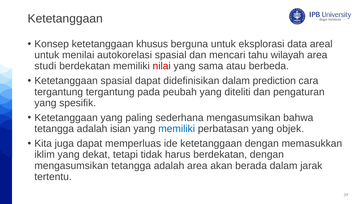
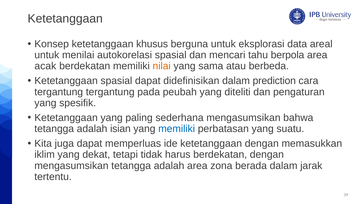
wilayah: wilayah -> berpola
studi: studi -> acak
nilai colour: red -> orange
objek: objek -> suatu
akan: akan -> zona
